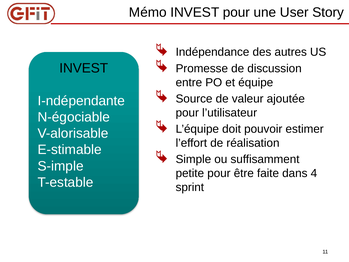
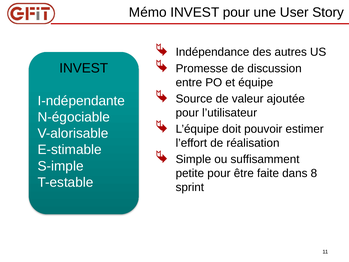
4: 4 -> 8
